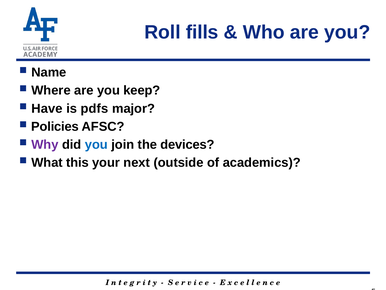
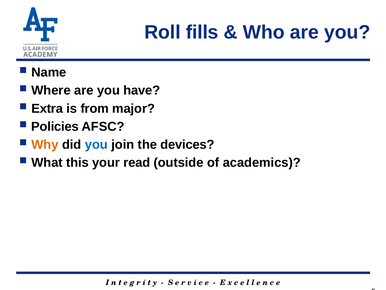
keep: keep -> have
Have: Have -> Extra
pdfs: pdfs -> from
Why colour: purple -> orange
next: next -> read
